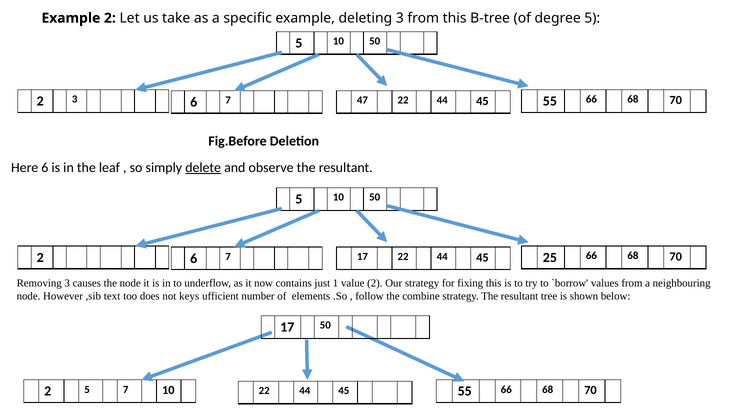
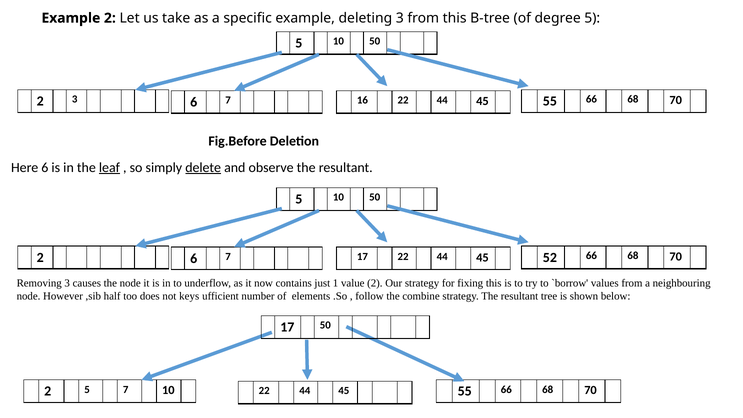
47: 47 -> 16
leaf underline: none -> present
25: 25 -> 52
text: text -> half
